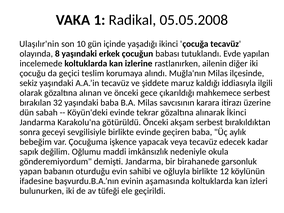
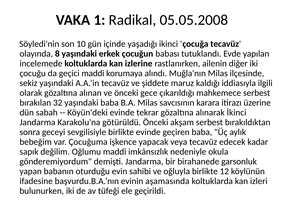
Ulaşılır'nin: Ulaşılır'nin -> Söyledi'nin
geçici teslim: teslim -> maddi
